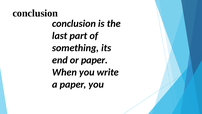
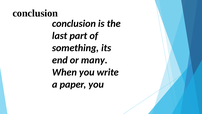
or paper: paper -> many
